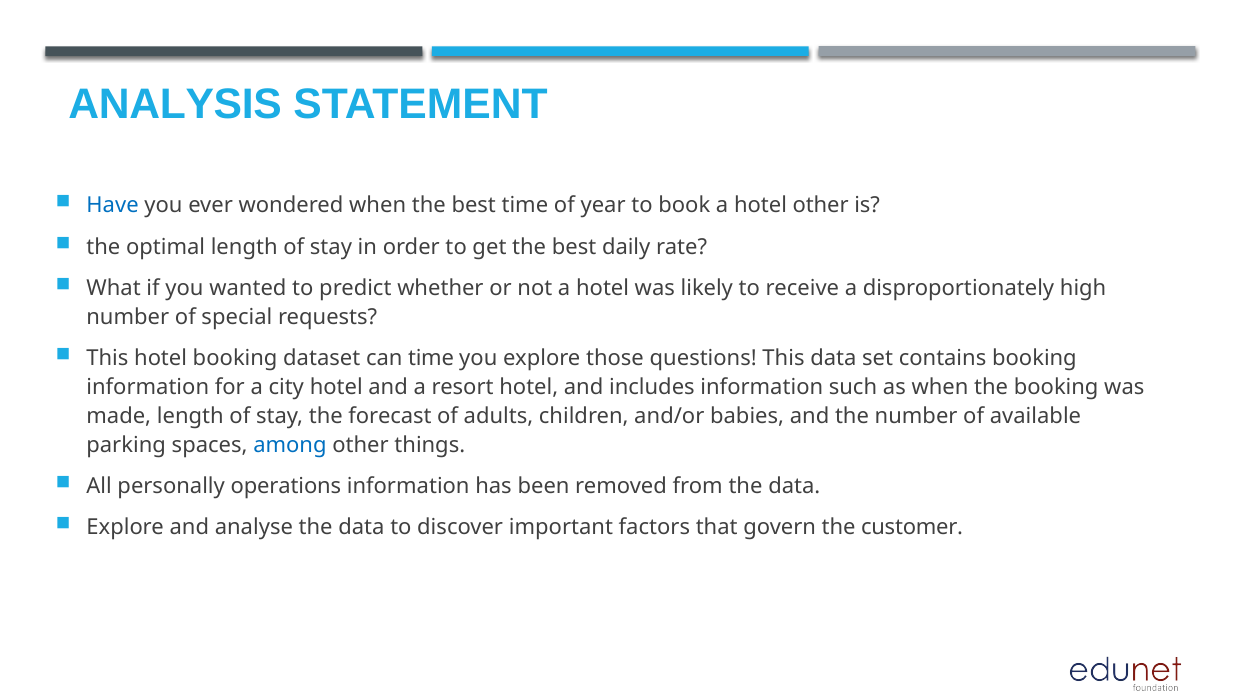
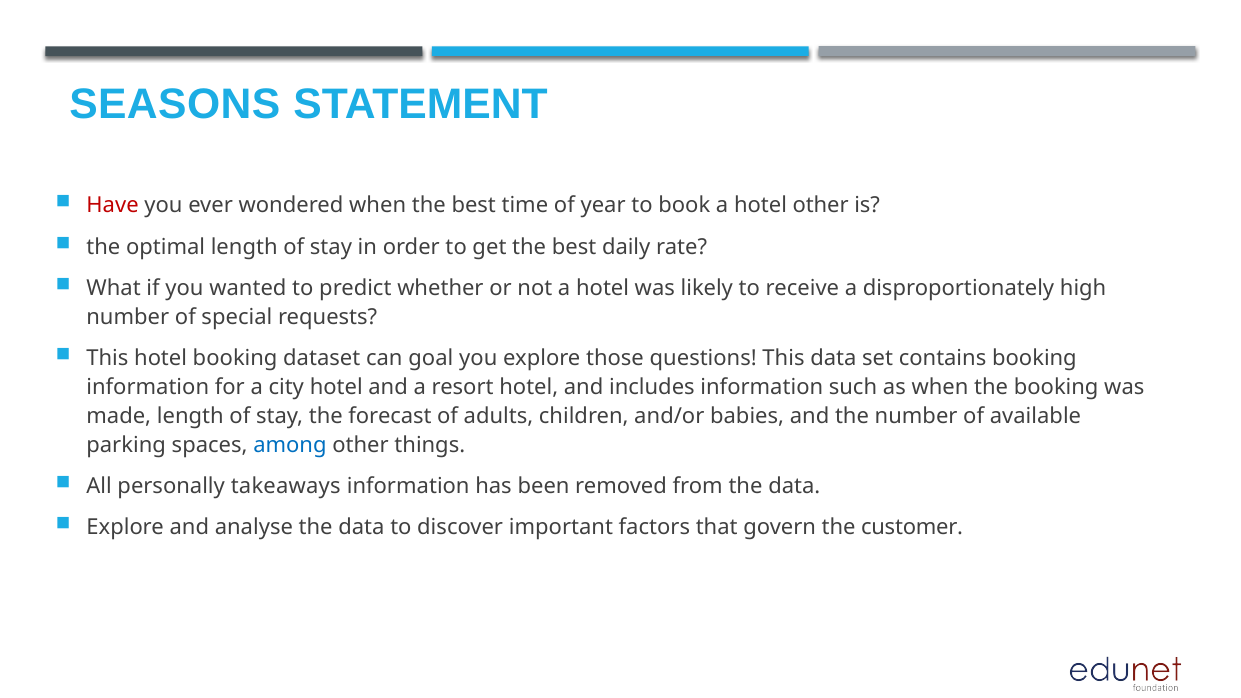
ANALYSIS: ANALYSIS -> SEASONS
Have colour: blue -> red
can time: time -> goal
operations: operations -> takeaways
